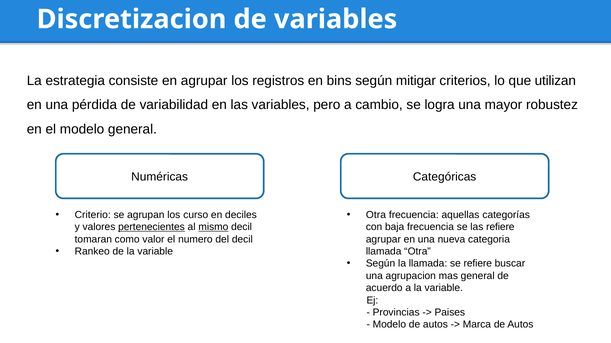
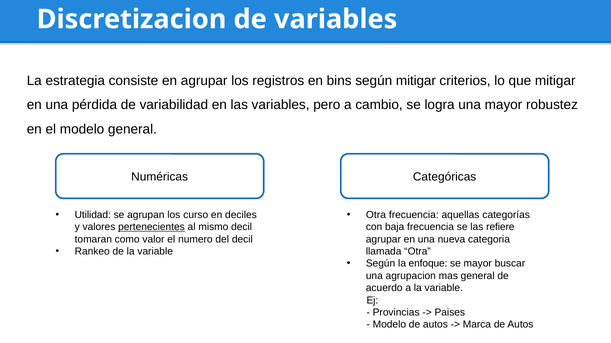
que utilizan: utilizan -> mitigar
Criterio: Criterio -> Utilidad
mismo underline: present -> none
la llamada: llamada -> enfoque
se refiere: refiere -> mayor
